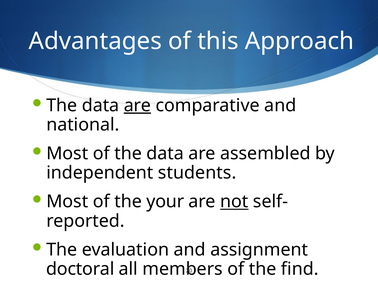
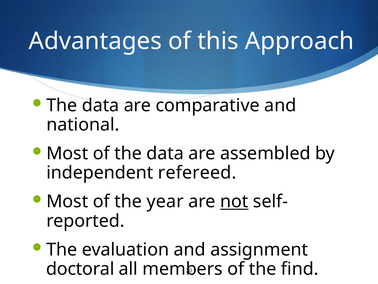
are at (137, 105) underline: present -> none
students: students -> refereed
your: your -> year
